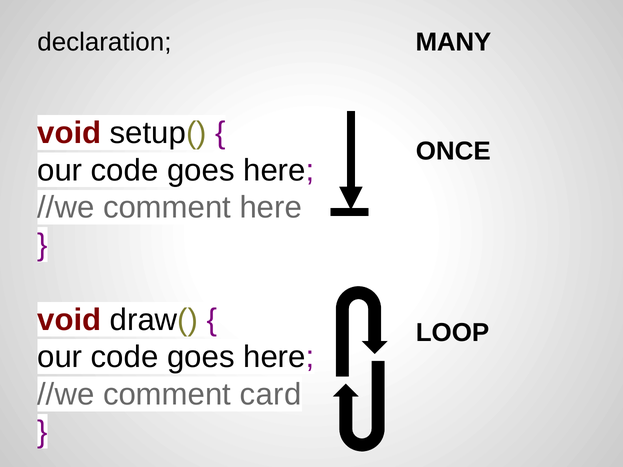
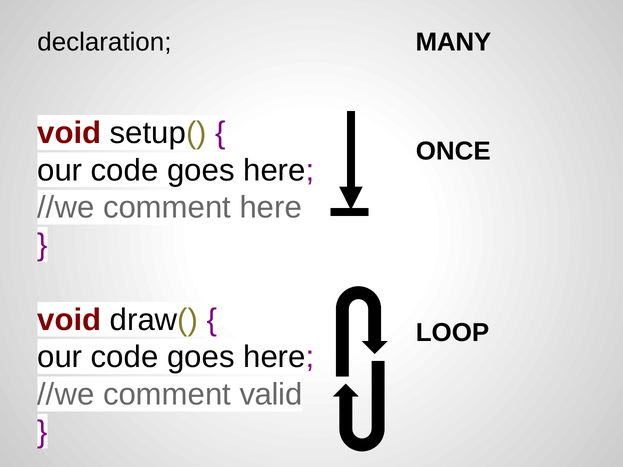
card: card -> valid
